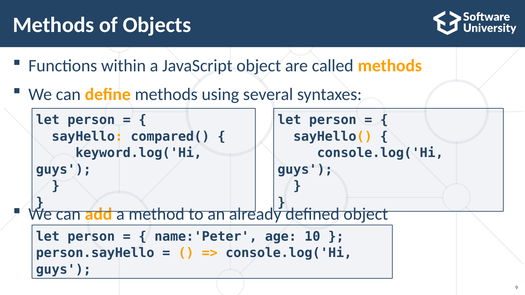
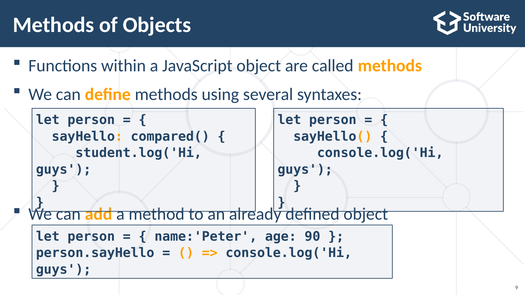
keyword.log('Hi: keyword.log('Hi -> student.log('Hi
10: 10 -> 90
